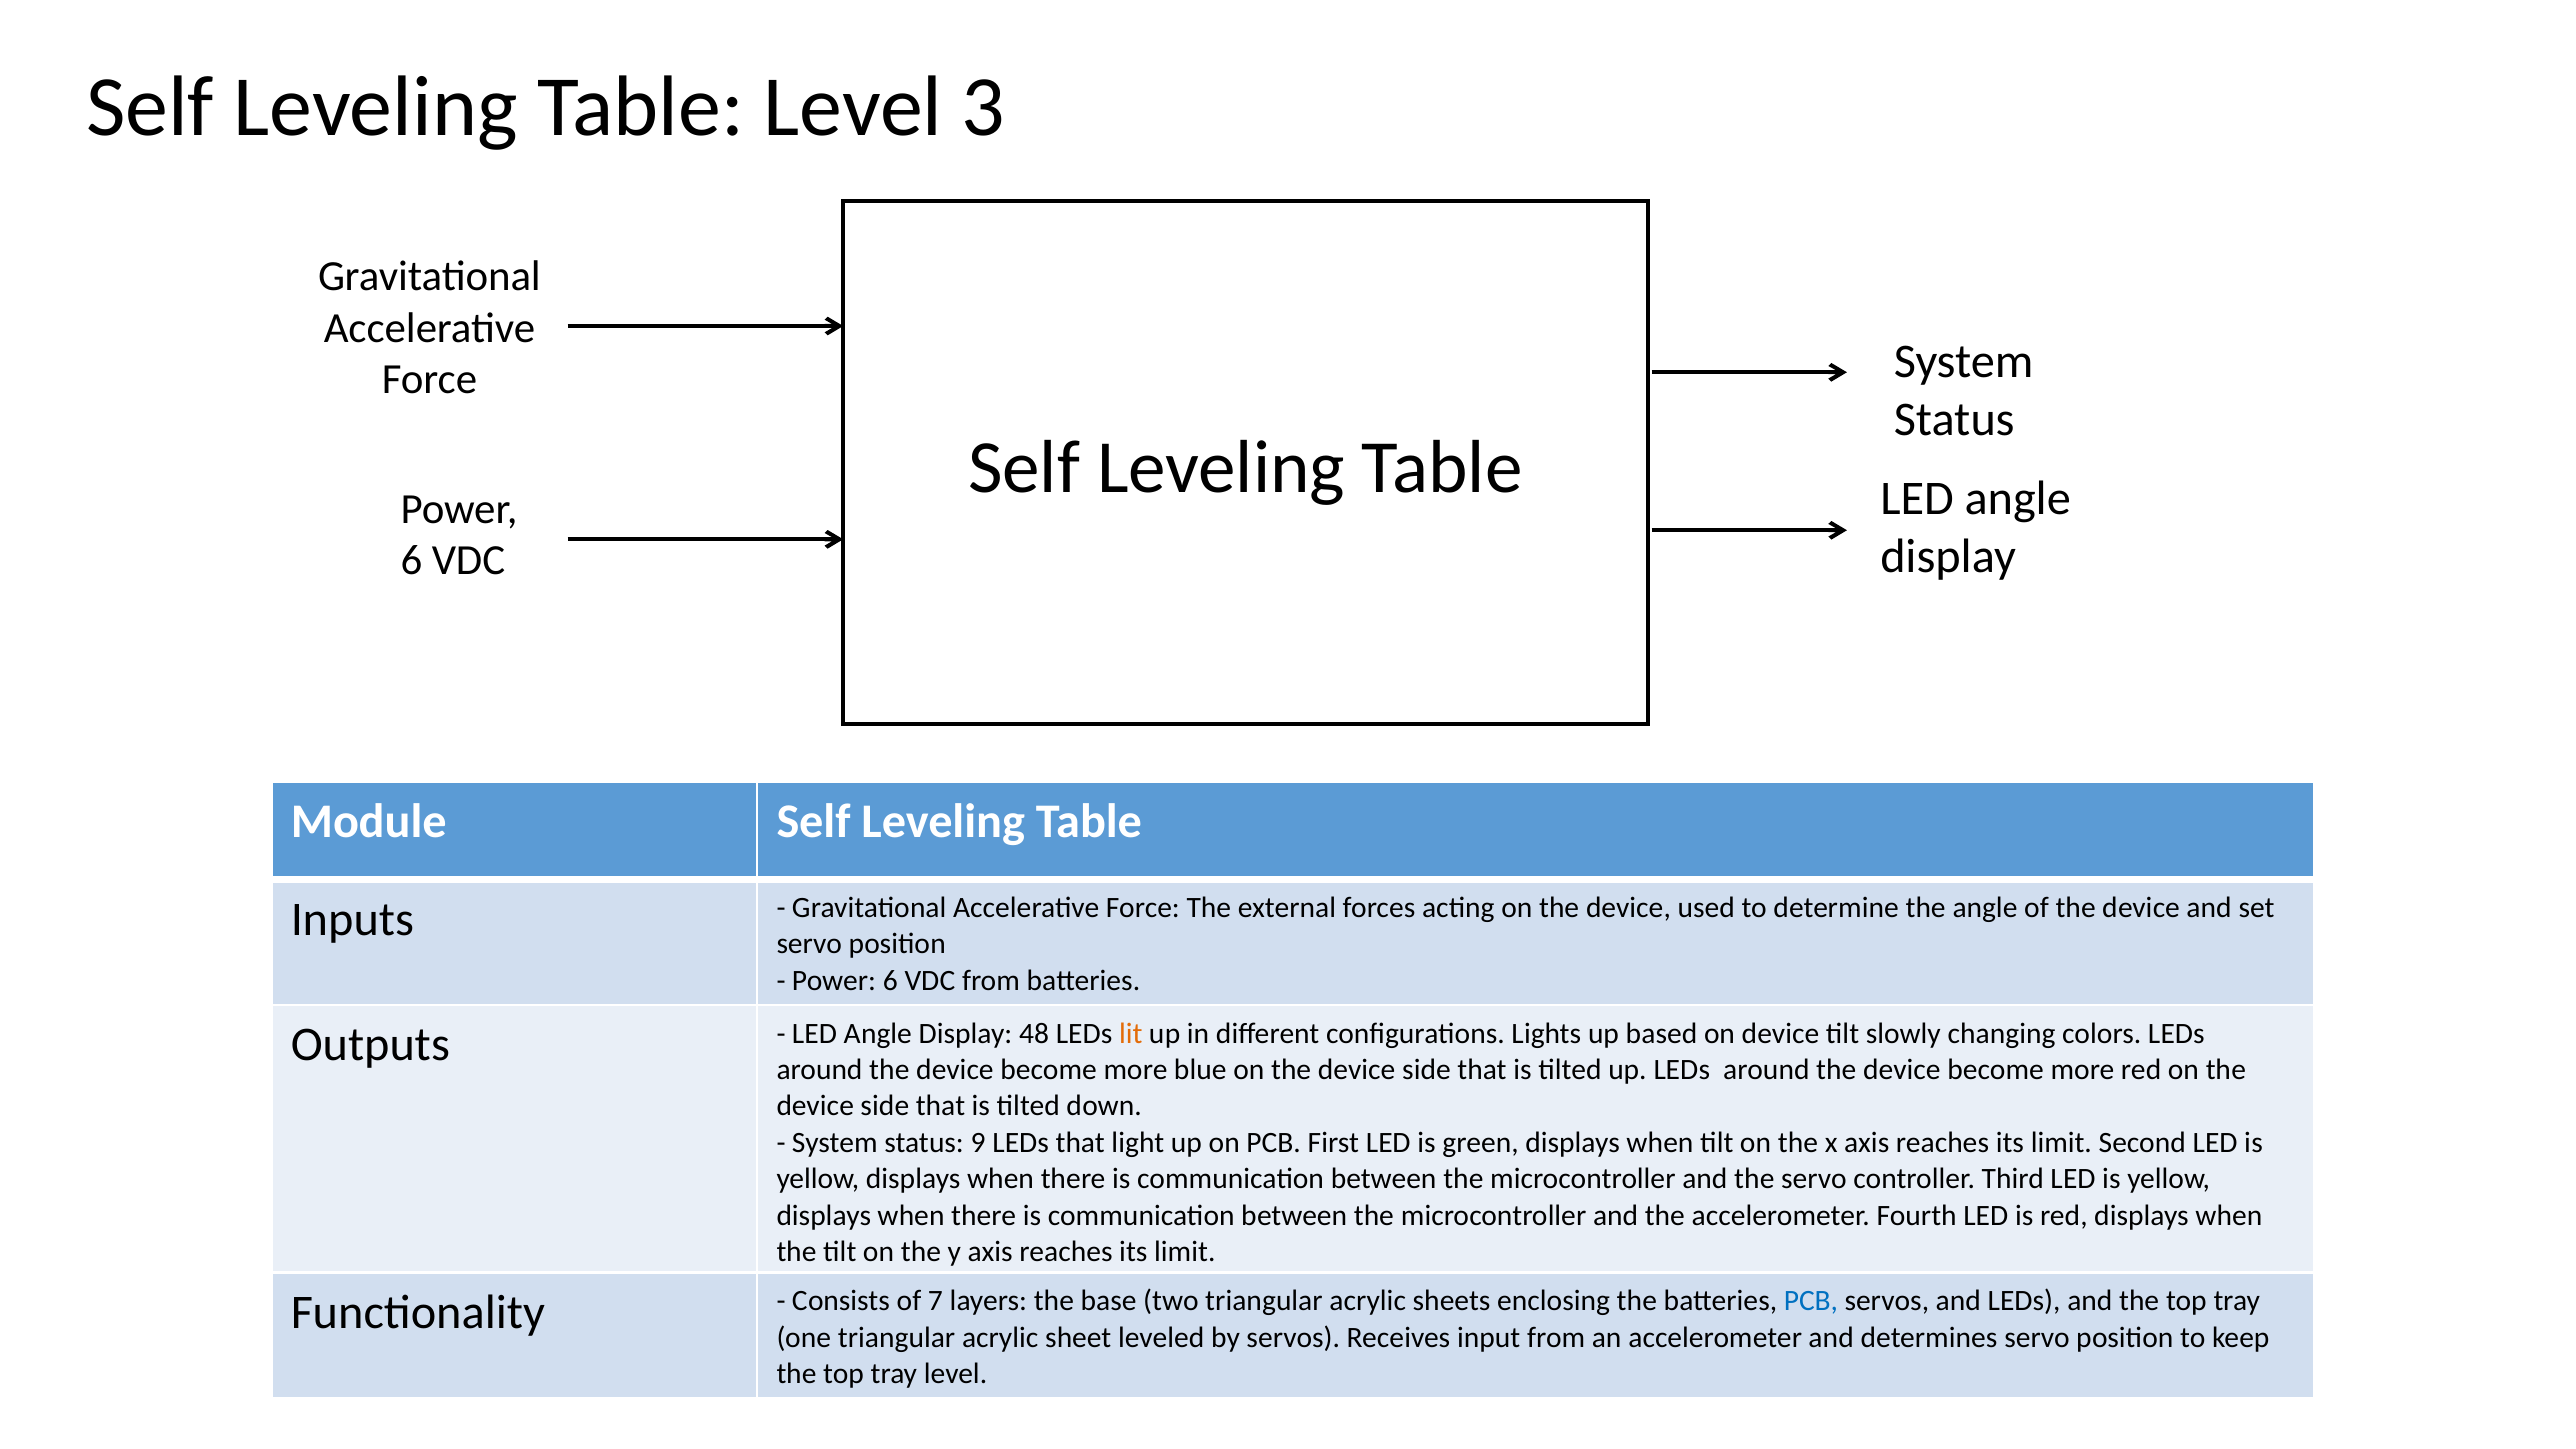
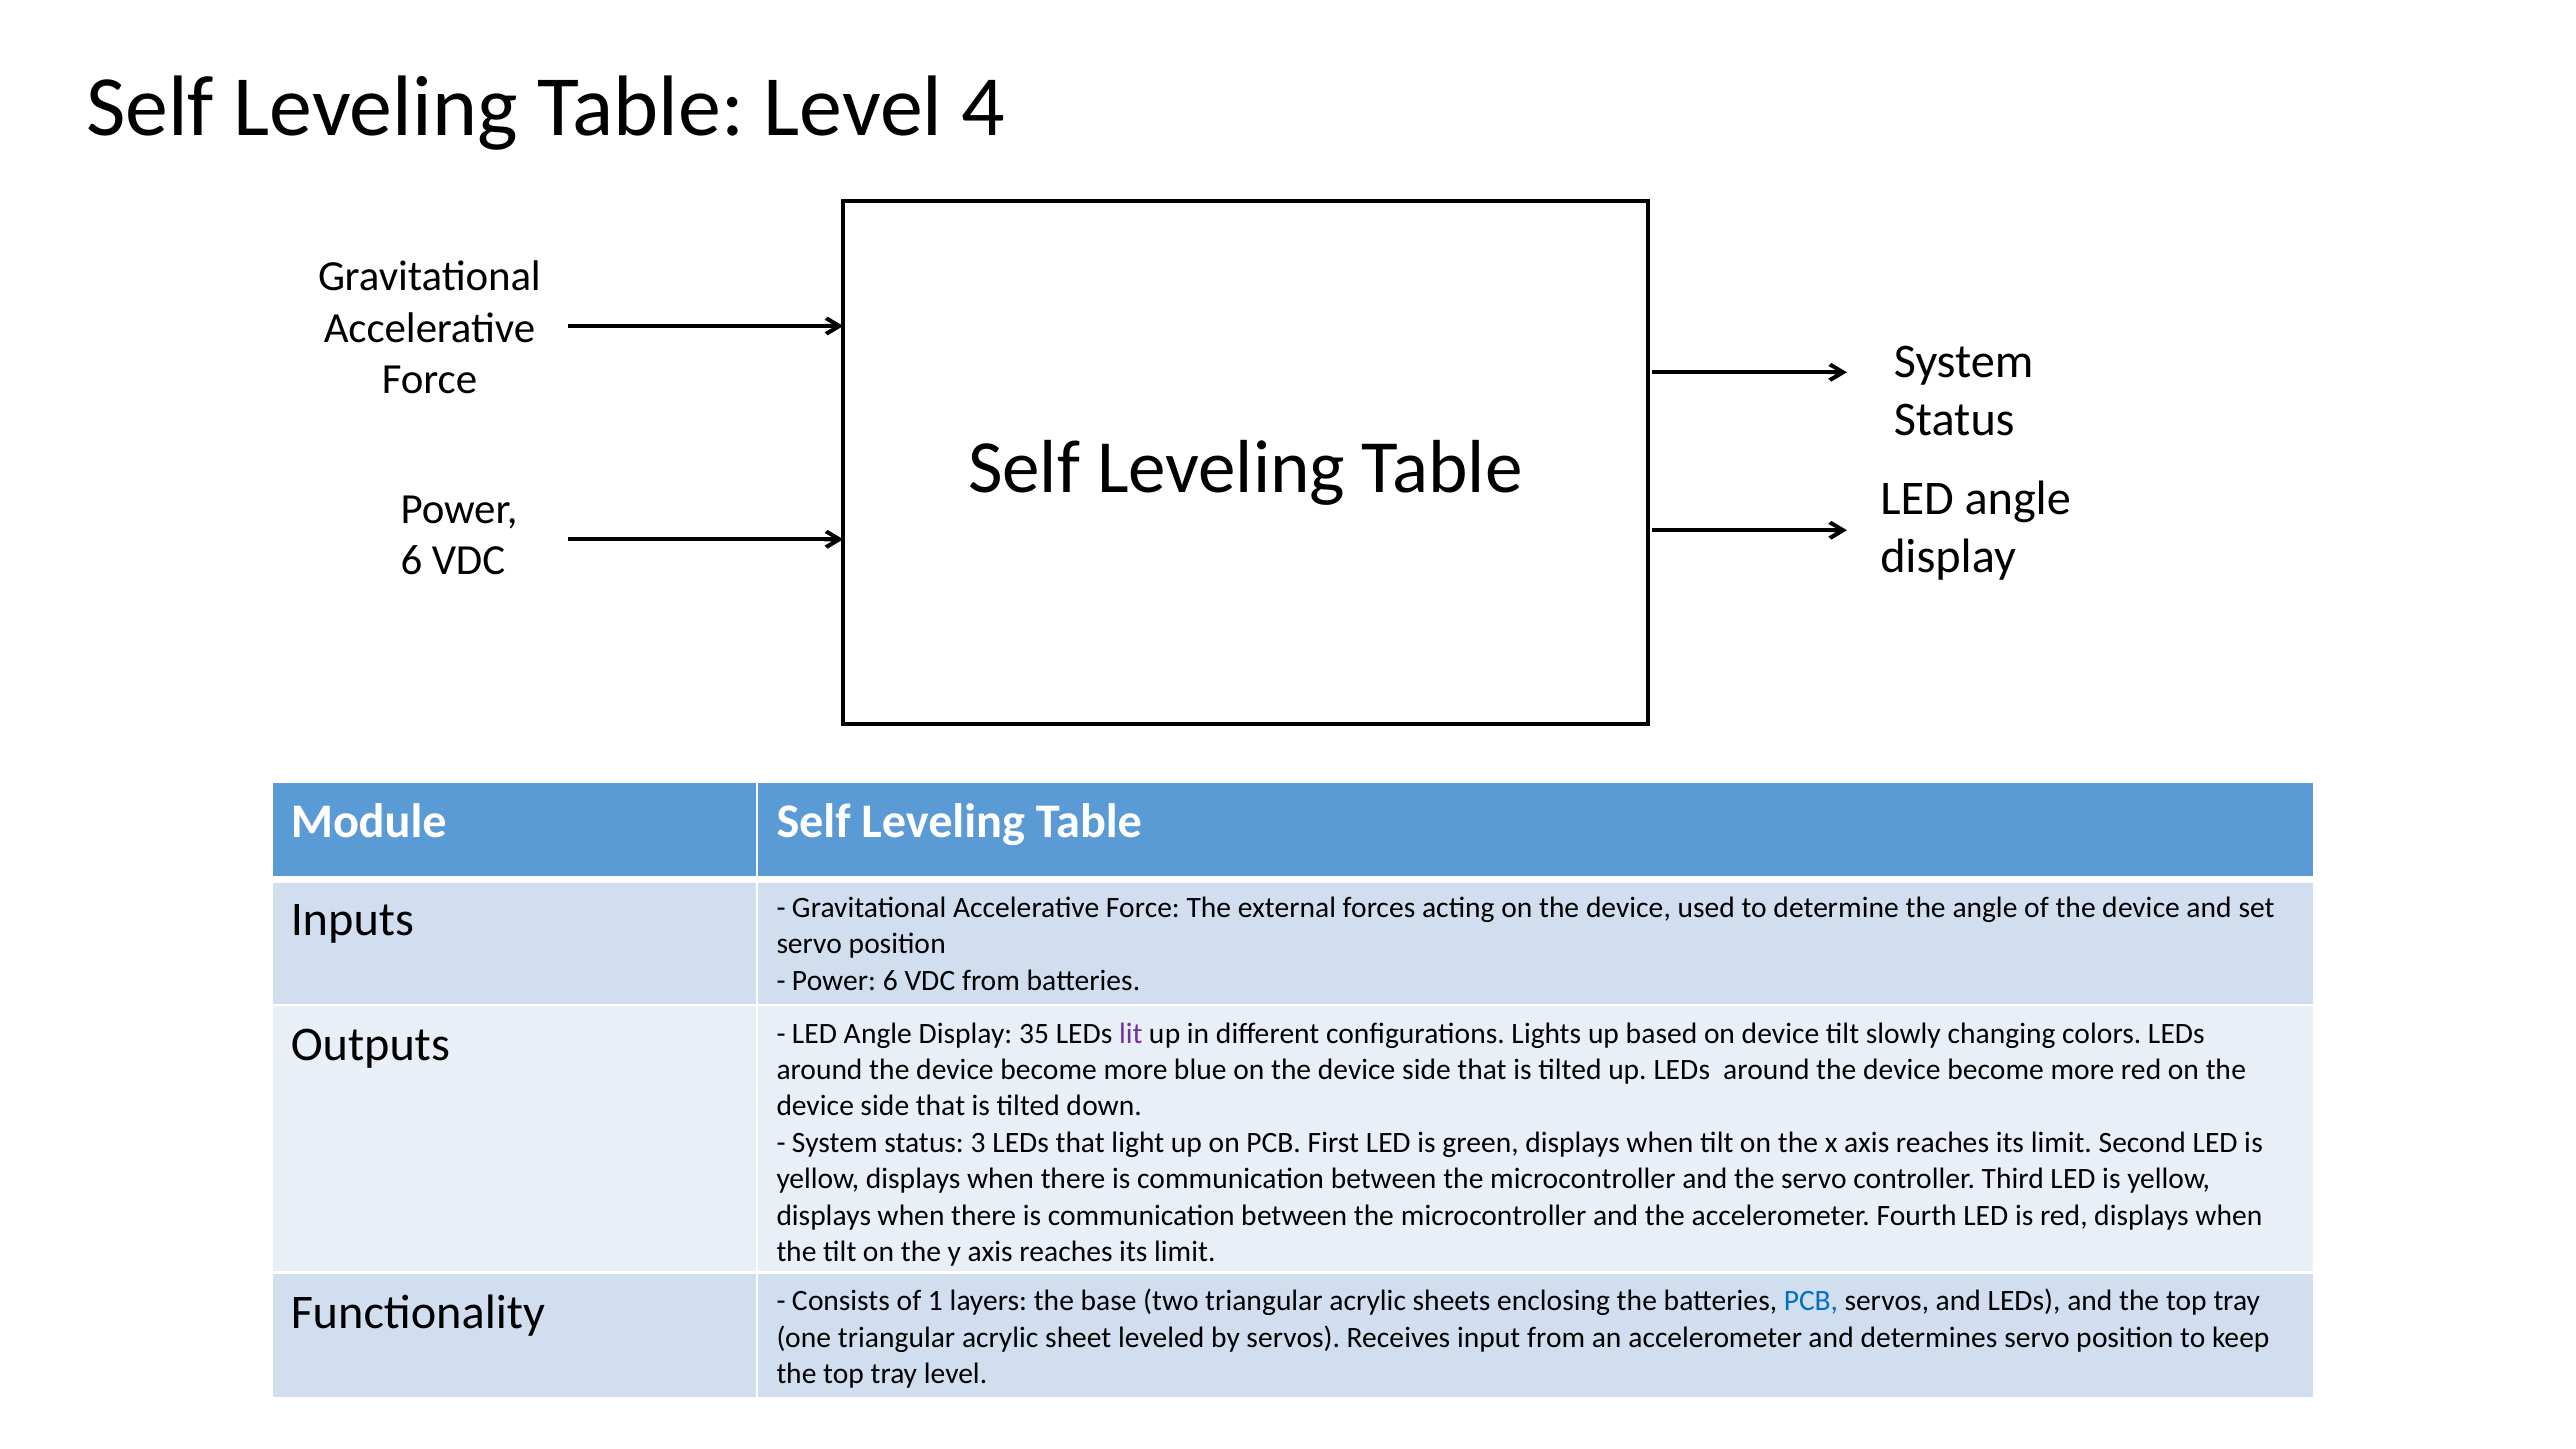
3: 3 -> 4
48: 48 -> 35
lit colour: orange -> purple
9: 9 -> 3
7: 7 -> 1
